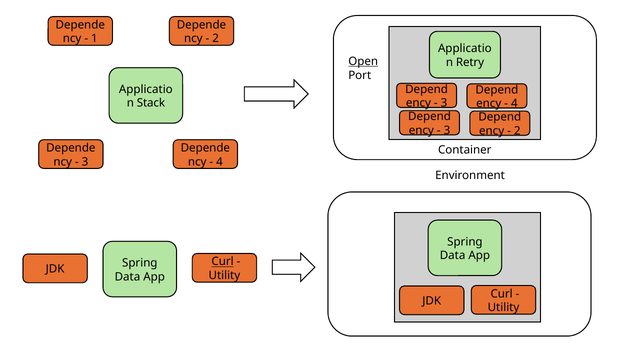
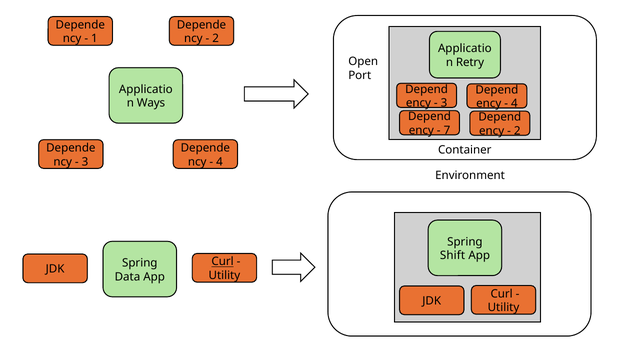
Open underline: present -> none
Stack: Stack -> Ways
3 at (447, 130): 3 -> 7
Data at (453, 256): Data -> Shift
